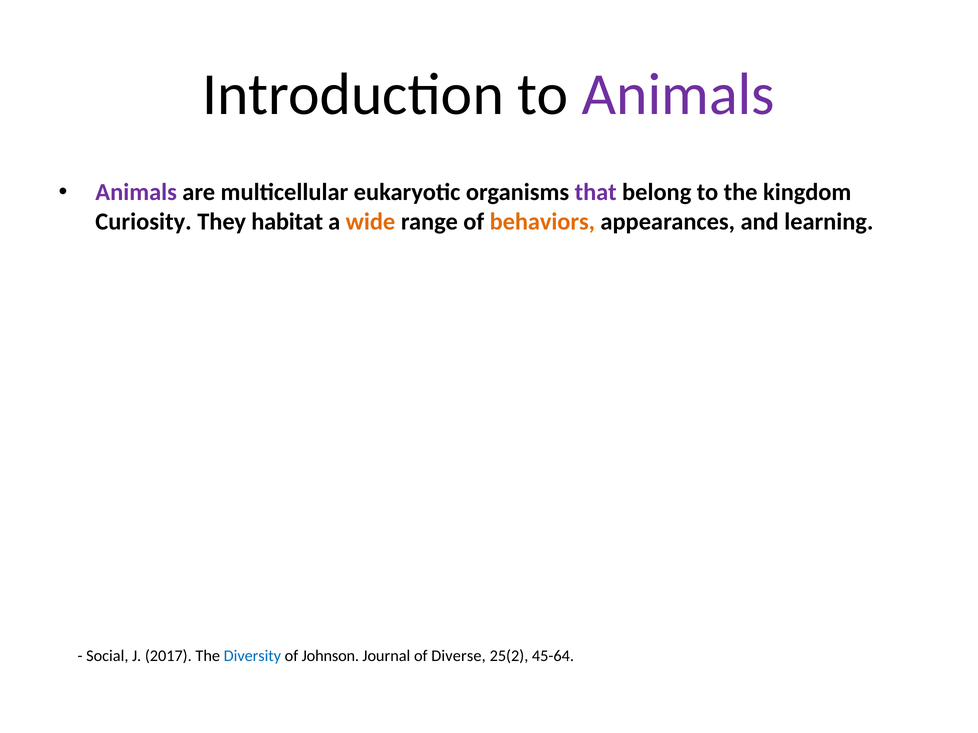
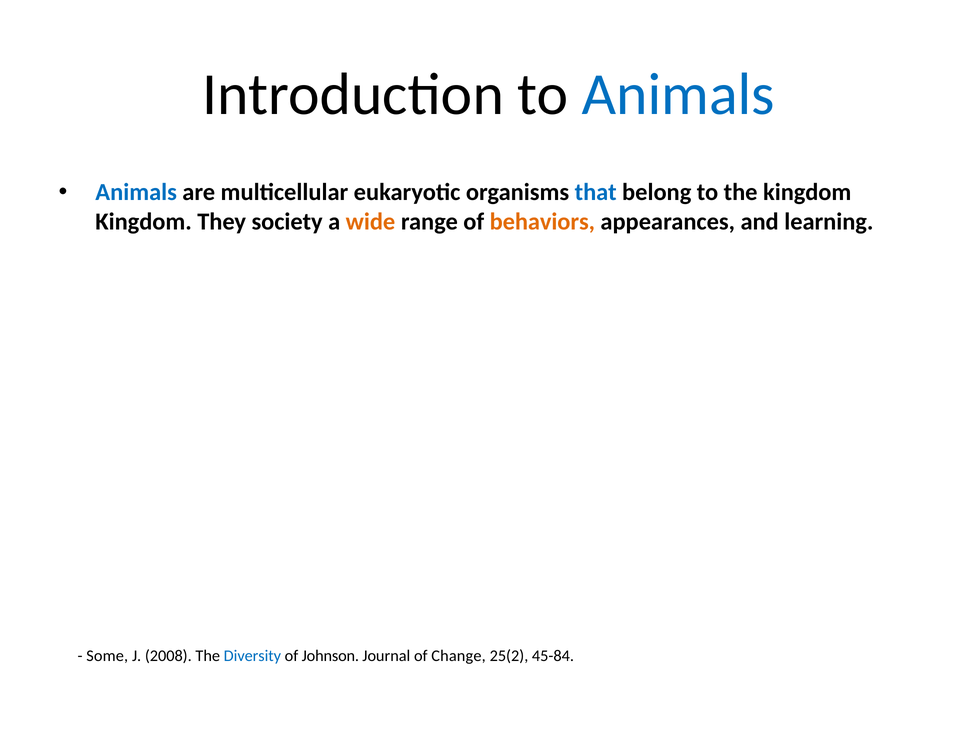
Animals at (678, 95) colour: purple -> blue
Animals at (136, 192) colour: purple -> blue
that colour: purple -> blue
Curiosity at (144, 222): Curiosity -> Kingdom
habitat: habitat -> society
Social: Social -> Some
2017: 2017 -> 2008
Diverse: Diverse -> Change
45-64: 45-64 -> 45-84
